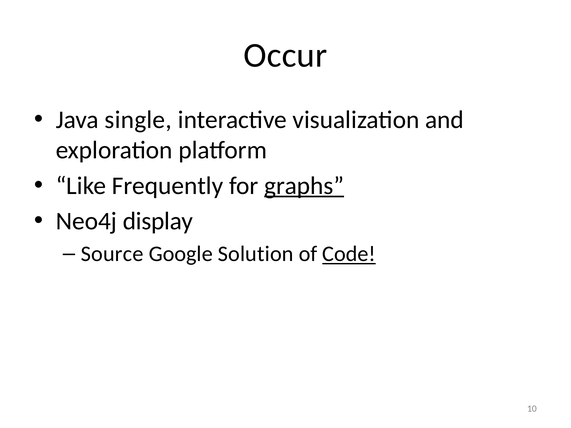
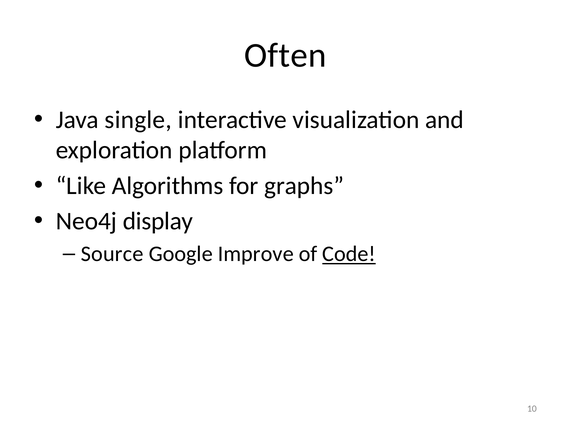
Occur: Occur -> Often
Frequently: Frequently -> Algorithms
graphs underline: present -> none
Solution: Solution -> Improve
